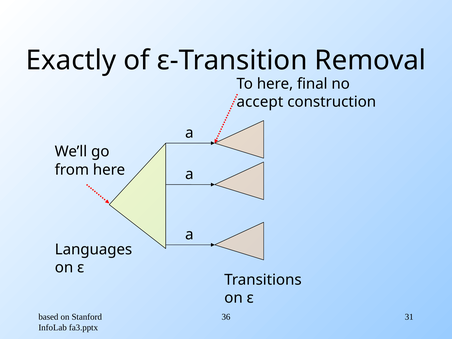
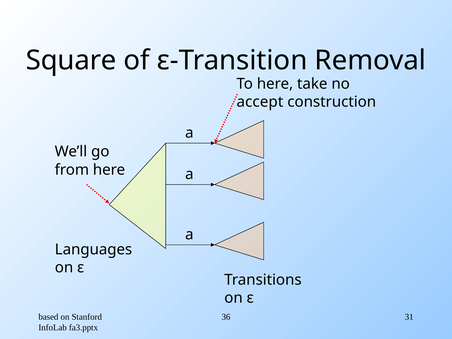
Exactly: Exactly -> Square
final: final -> take
